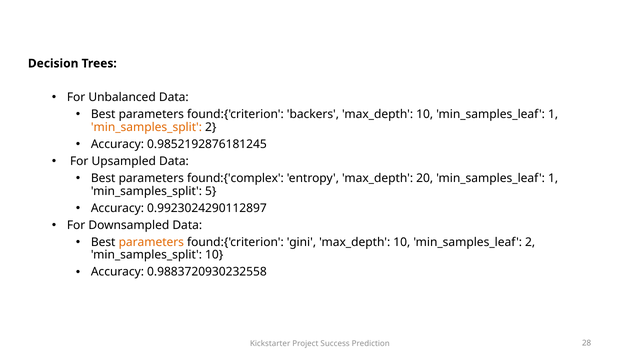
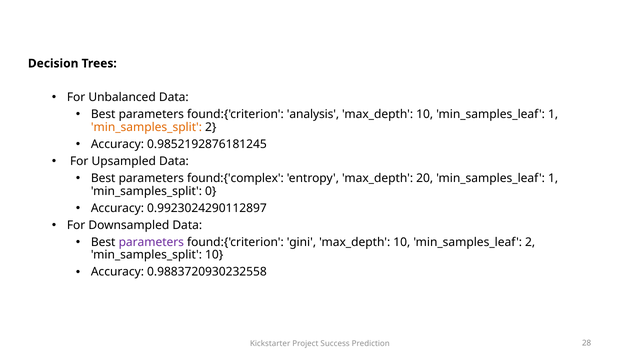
backers: backers -> analysis
5: 5 -> 0
parameters at (151, 242) colour: orange -> purple
